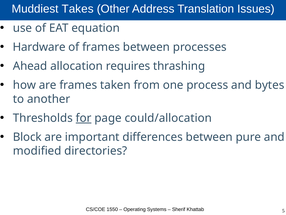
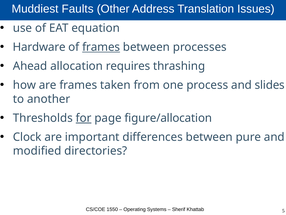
Takes: Takes -> Faults
frames at (101, 47) underline: none -> present
bytes: bytes -> slides
could/allocation: could/allocation -> figure/allocation
Block: Block -> Clock
